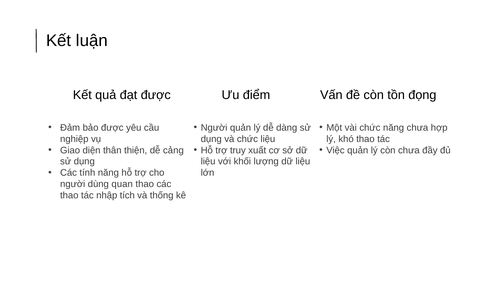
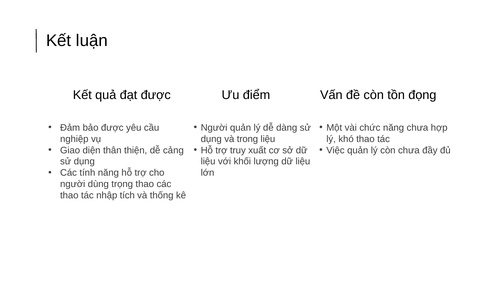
và chức: chức -> trong
quan: quan -> trọng
